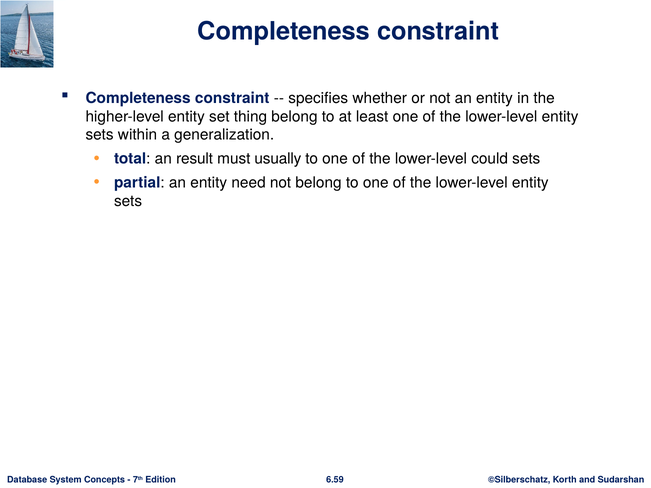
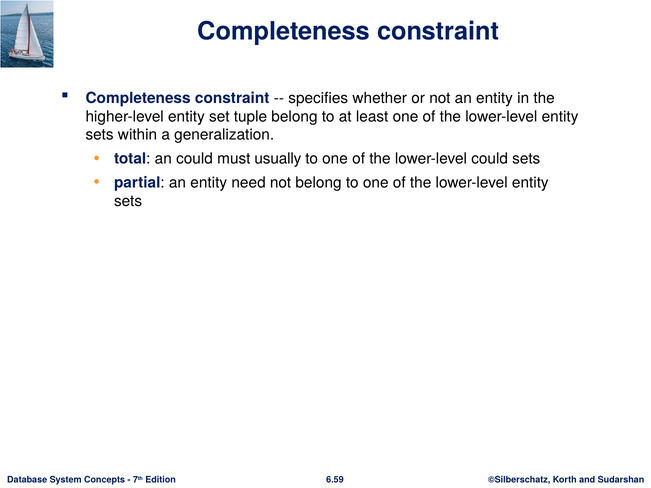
thing: thing -> tuple
an result: result -> could
